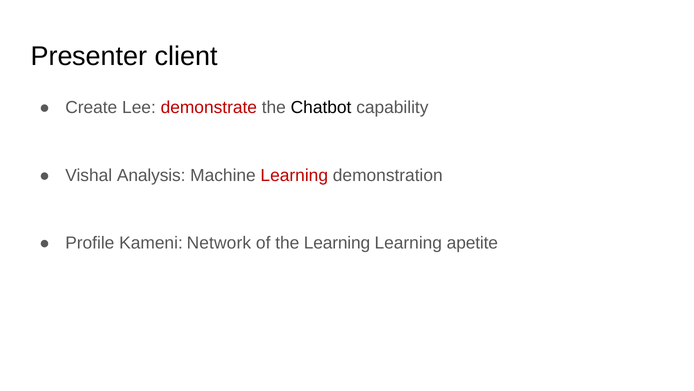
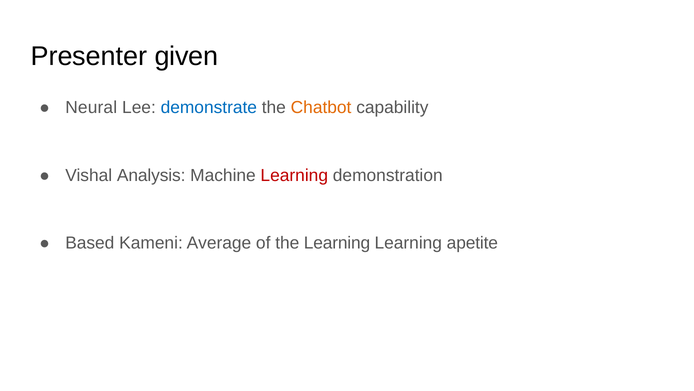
client: client -> given
Create: Create -> Neural
demonstrate colour: red -> blue
Chatbot colour: black -> orange
Profile: Profile -> Based
Network: Network -> Average
